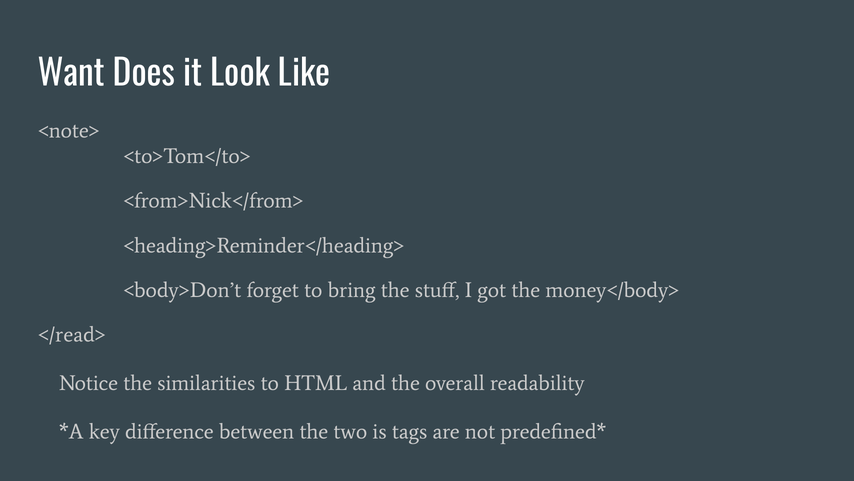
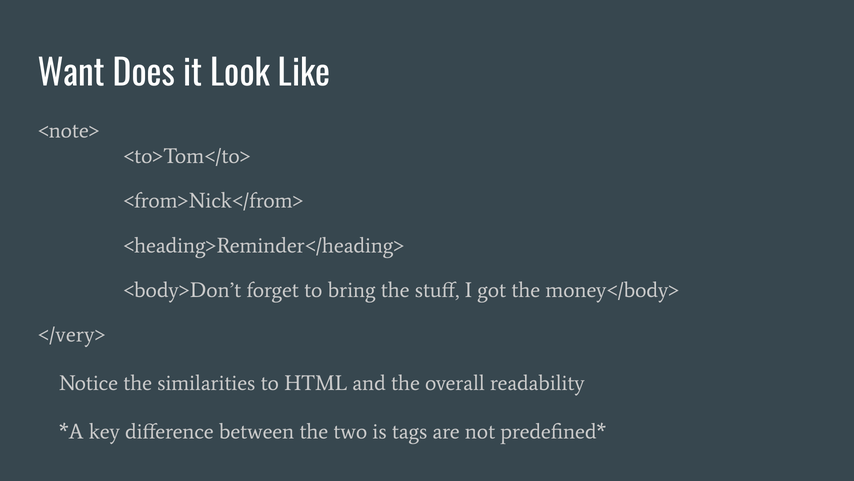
</read>: </read> -> </very>
